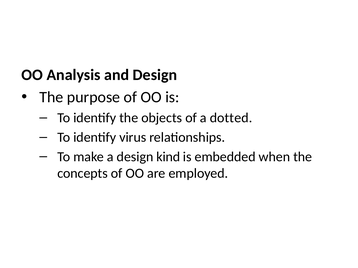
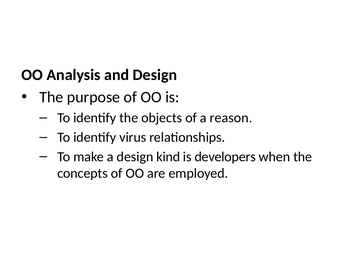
dotted: dotted -> reason
embedded: embedded -> developers
